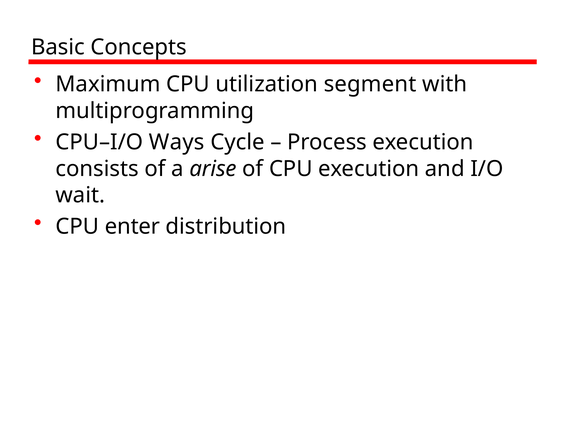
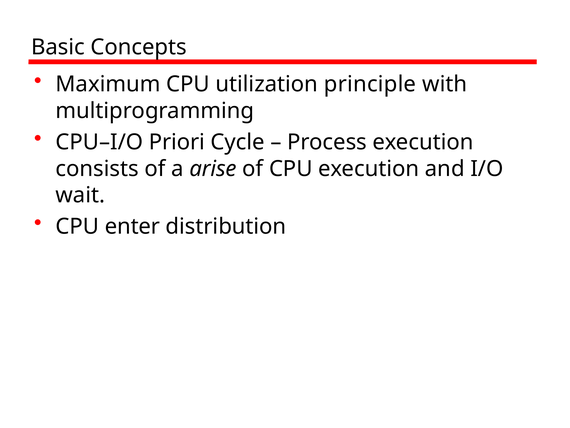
segment: segment -> principle
Ways: Ways -> Priori
